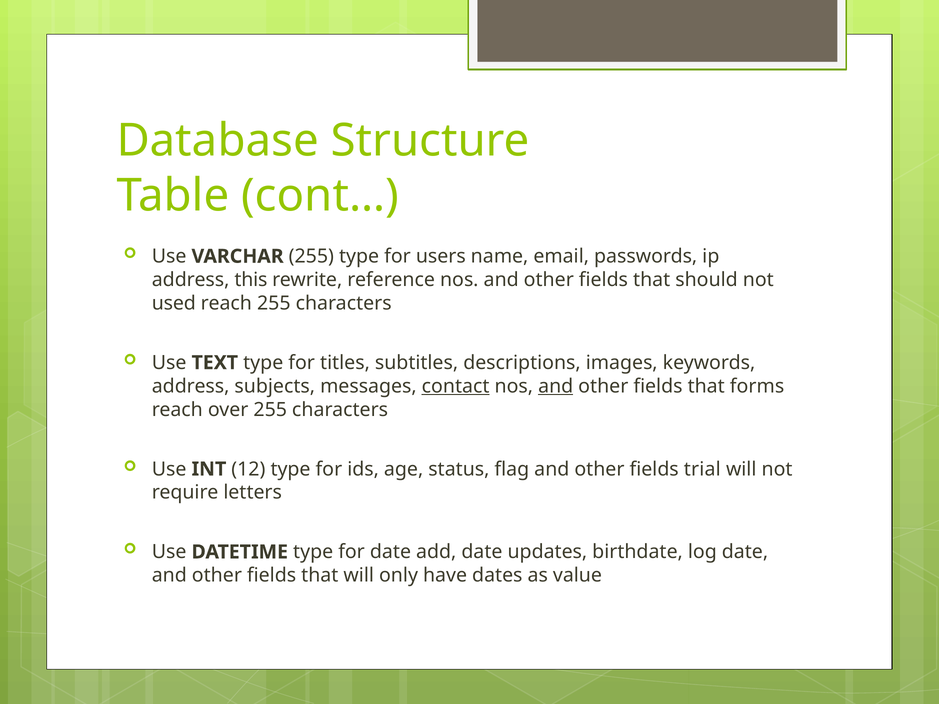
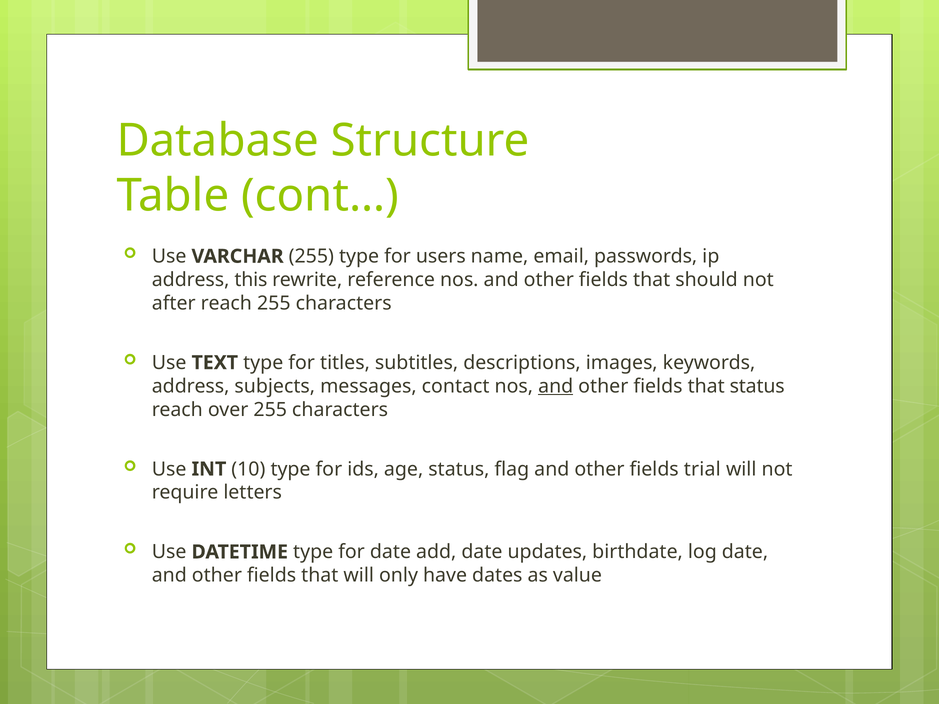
used: used -> after
contact underline: present -> none
that forms: forms -> status
12: 12 -> 10
